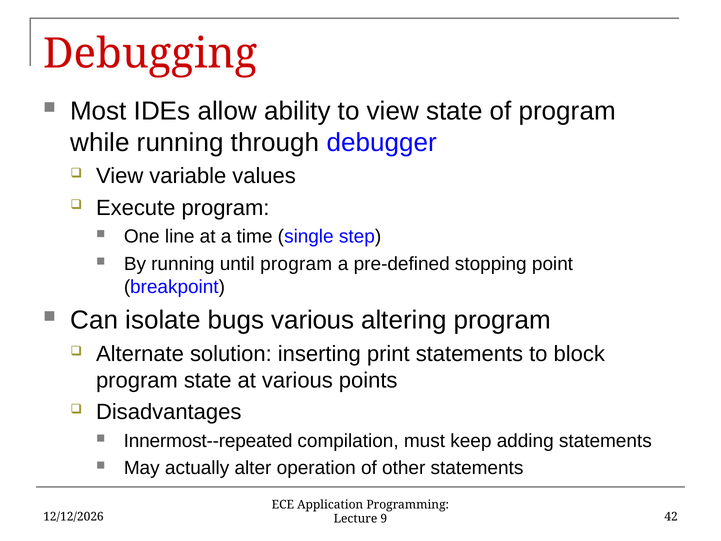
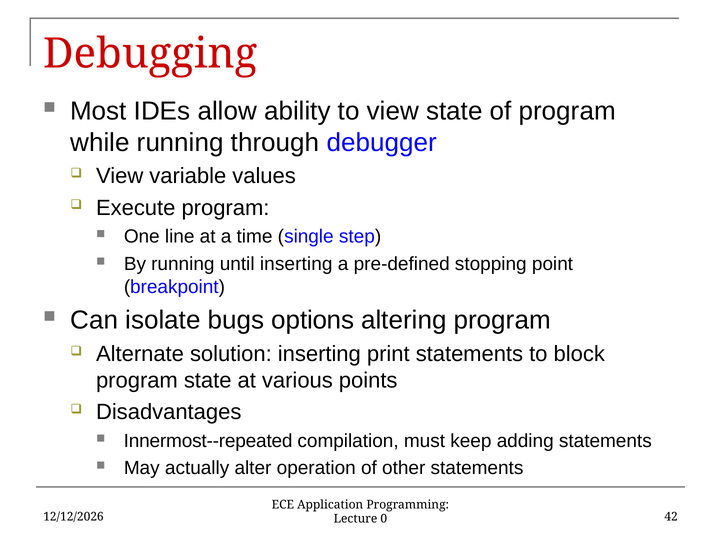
until program: program -> inserting
bugs various: various -> options
9: 9 -> 0
